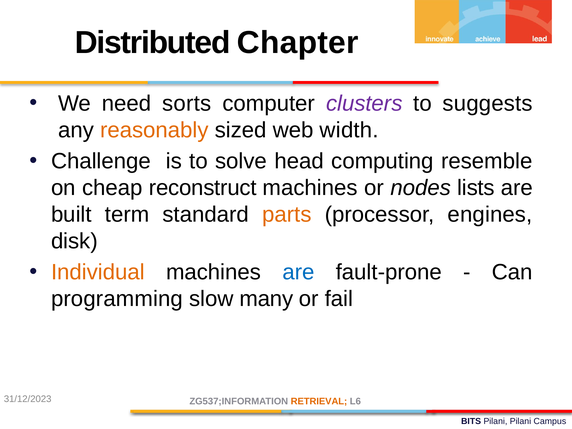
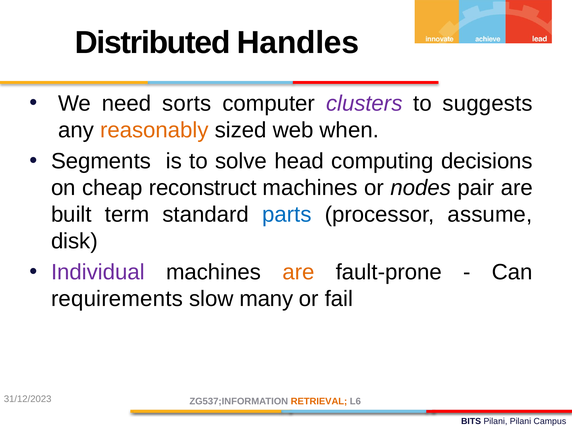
Chapter: Chapter -> Handles
width: width -> when
Challenge: Challenge -> Segments
resemble: resemble -> decisions
lists: lists -> pair
parts colour: orange -> blue
engines: engines -> assume
Individual colour: orange -> purple
are at (298, 272) colour: blue -> orange
programming: programming -> requirements
